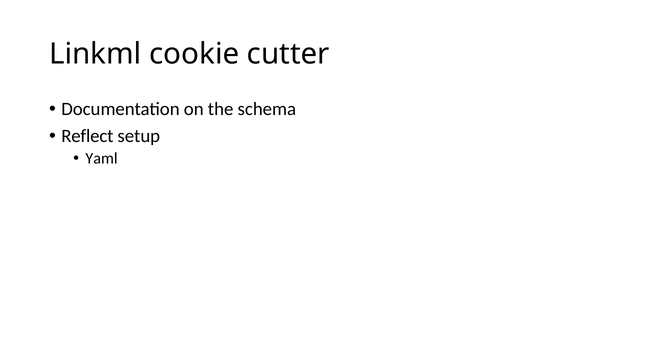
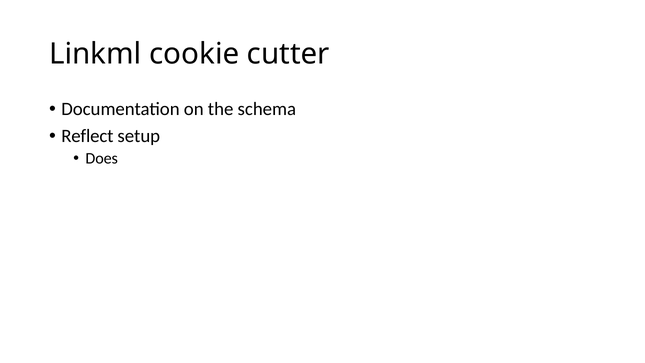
Yaml: Yaml -> Does
